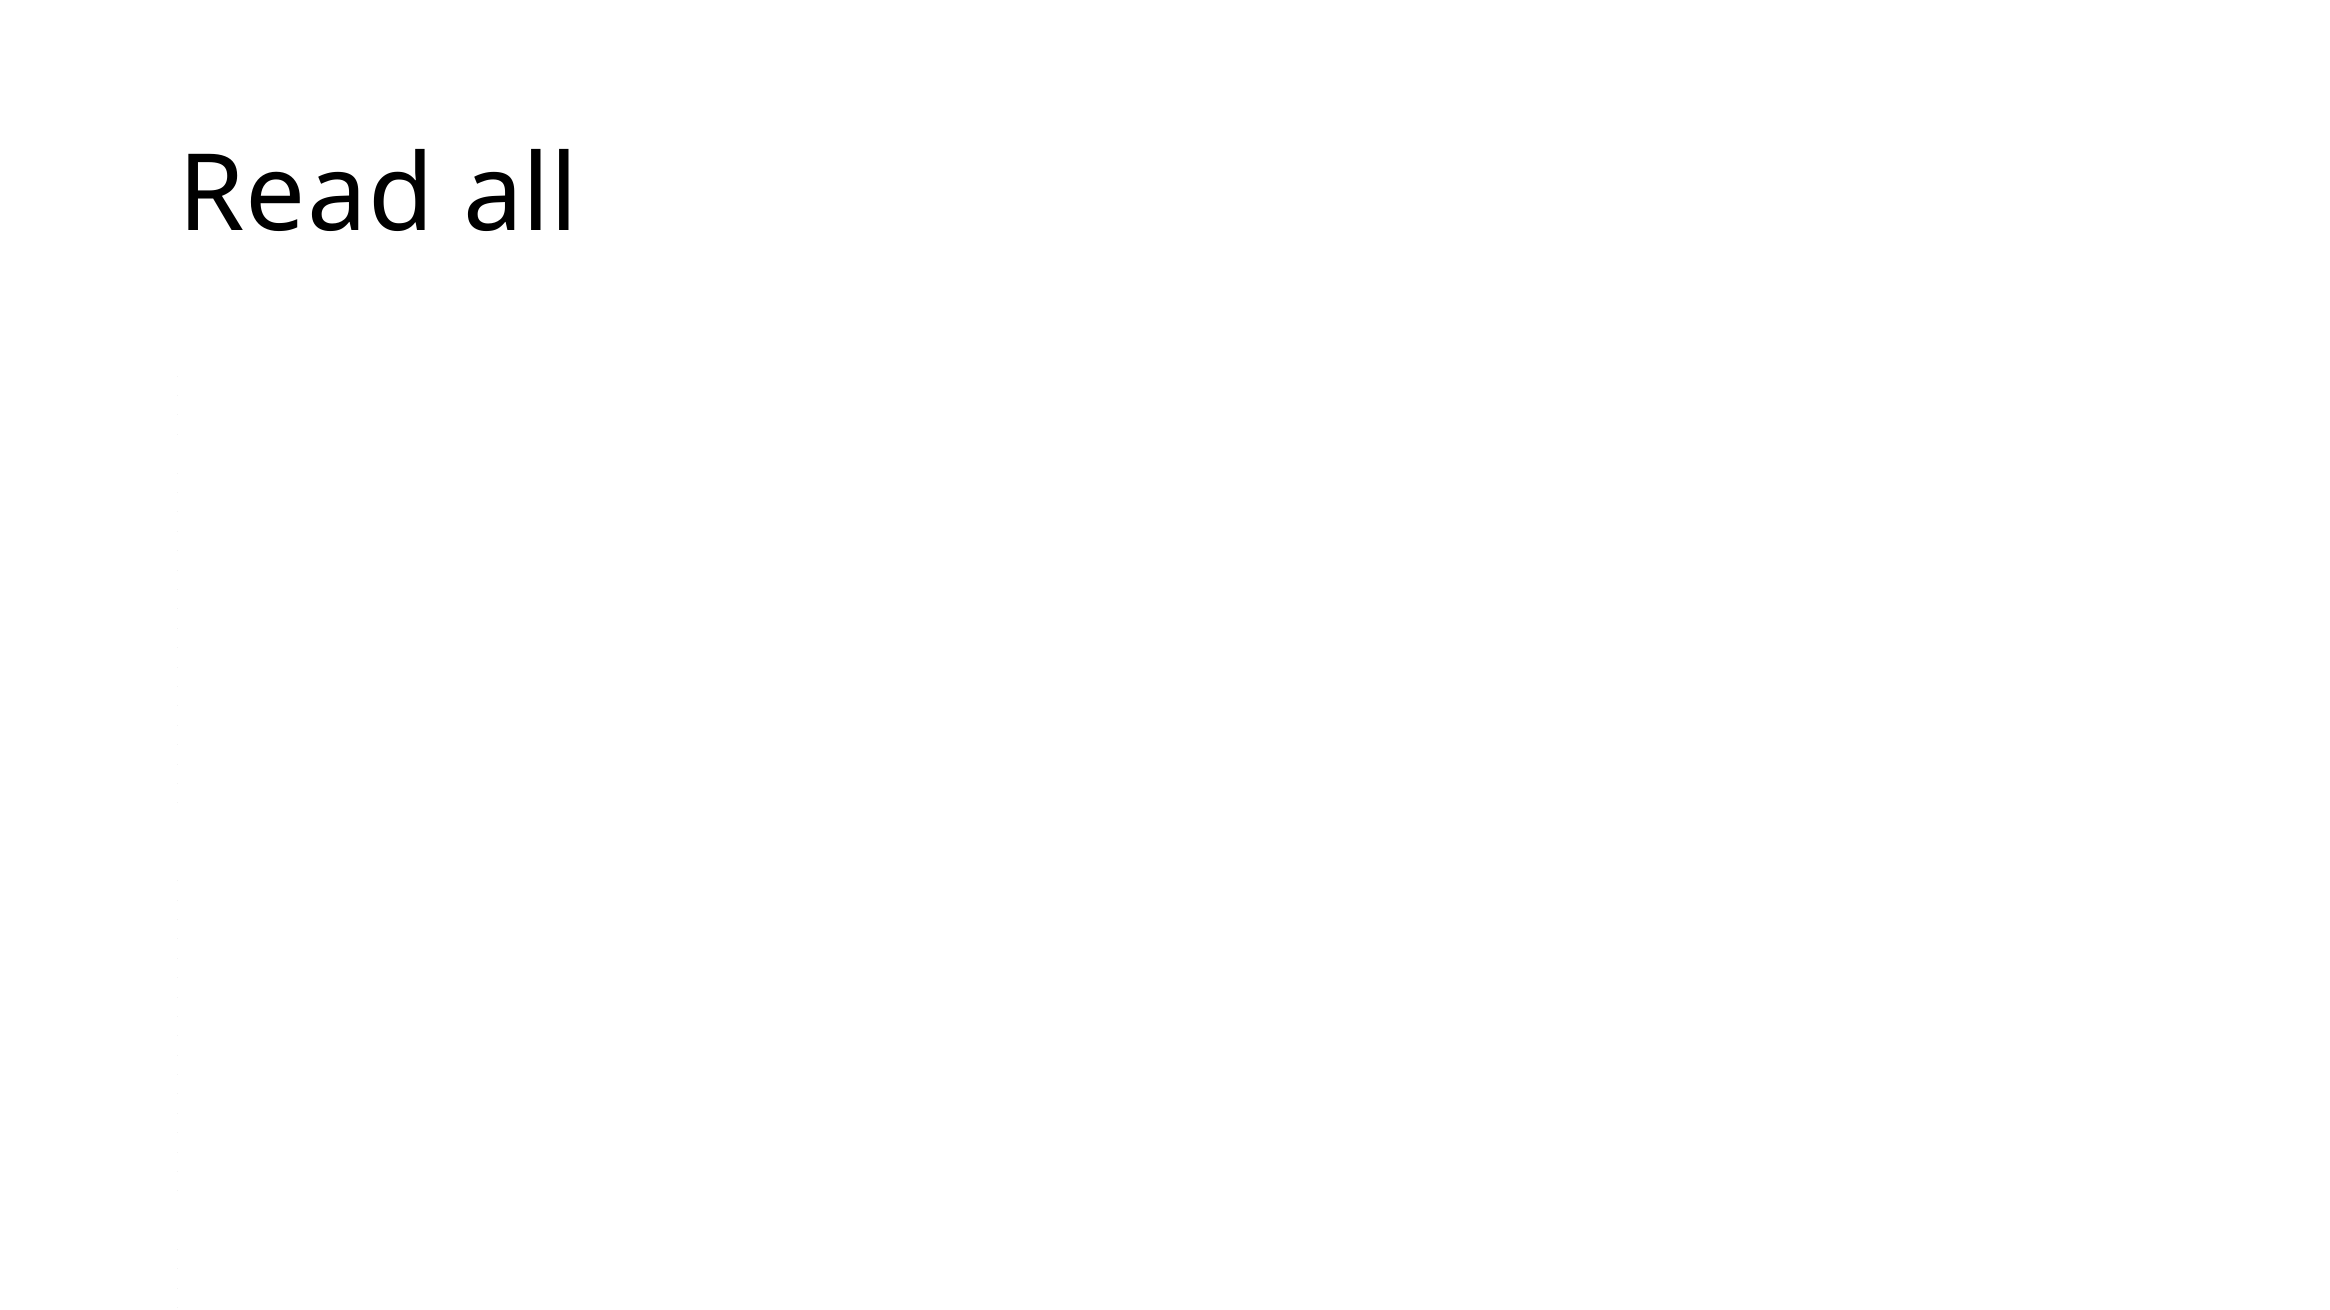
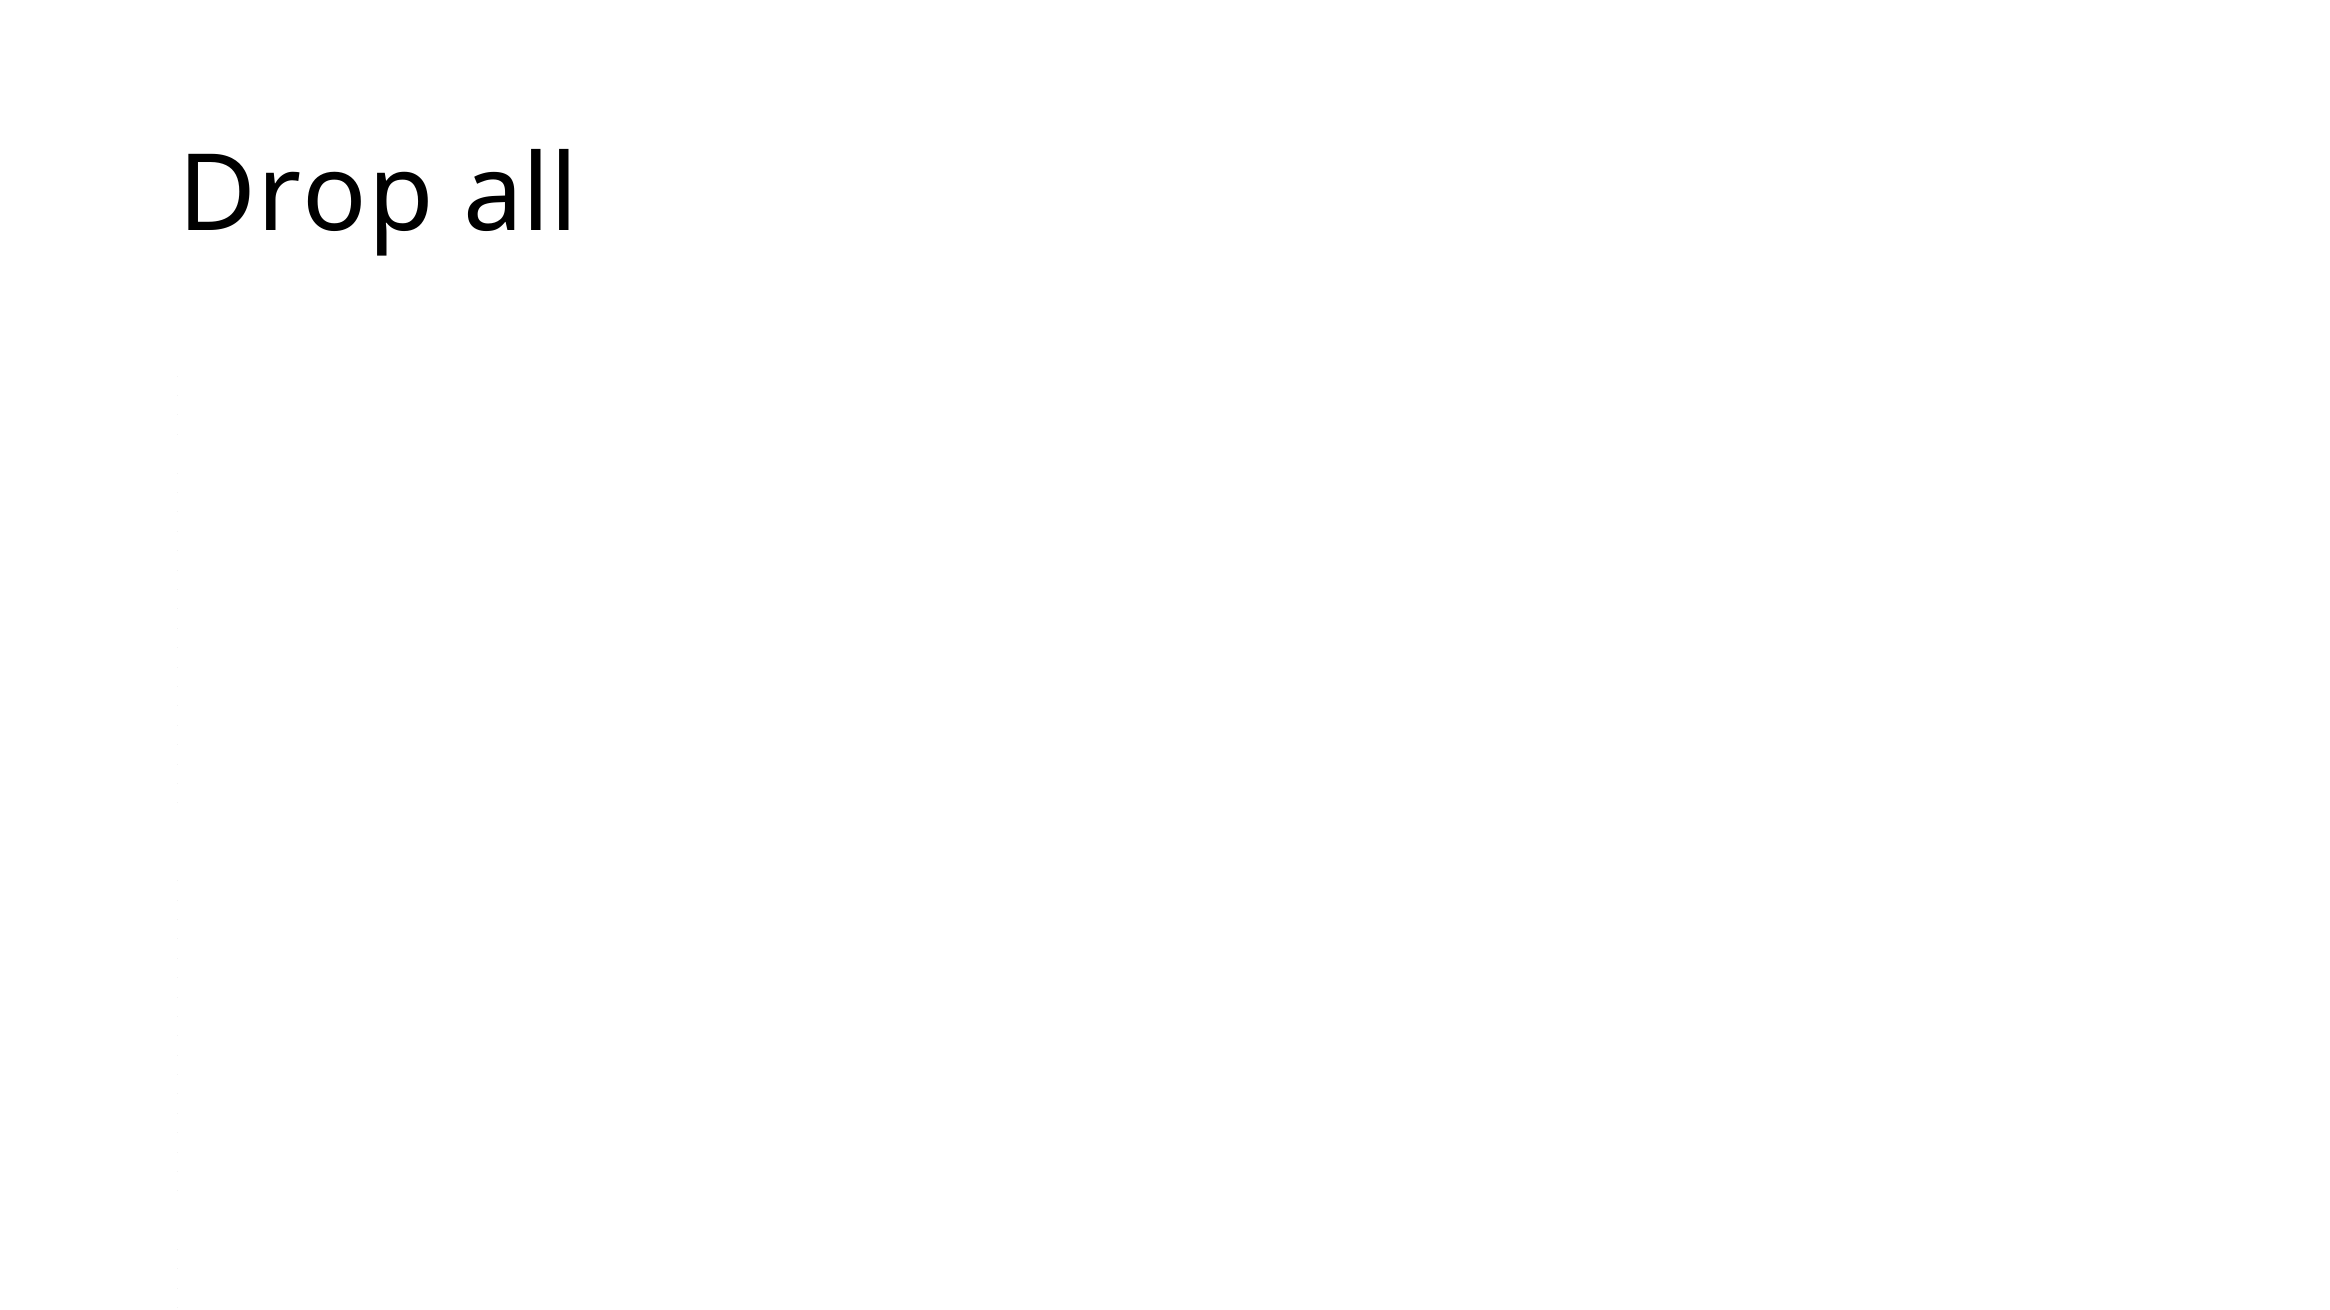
Read: Read -> Drop
